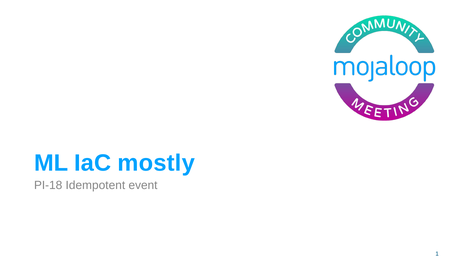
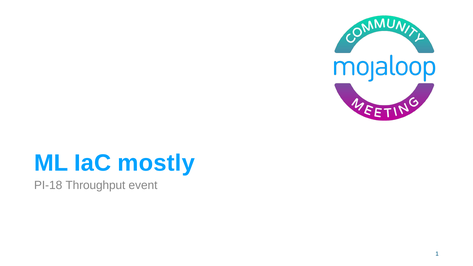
Idempotent: Idempotent -> Throughput
